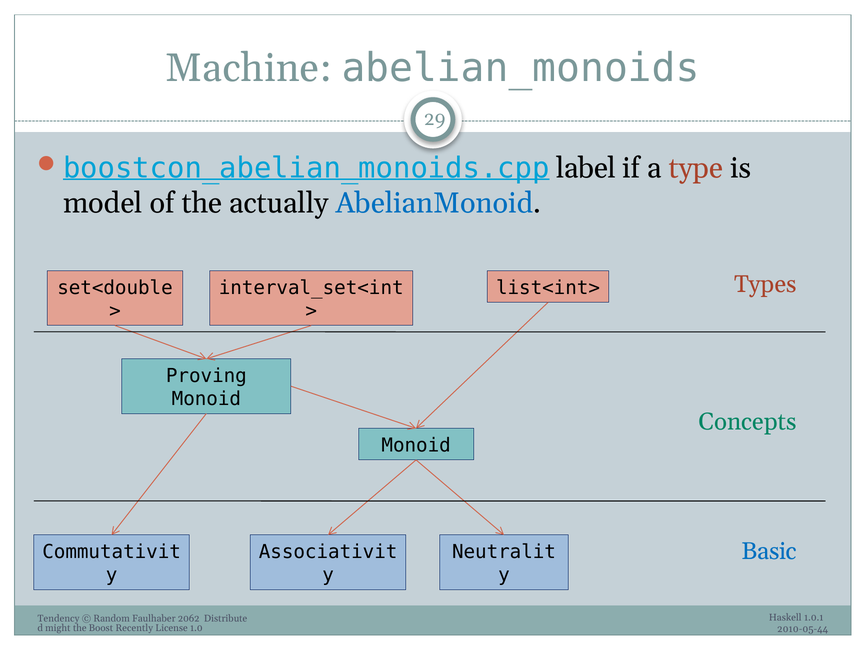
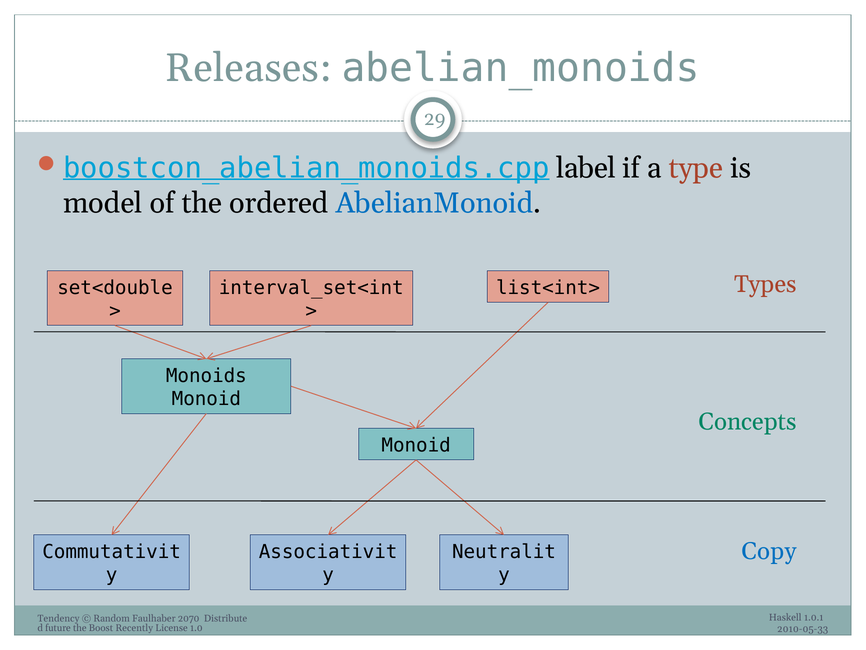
Machine: Machine -> Releases
actually: actually -> ordered
Proving: Proving -> Monoids
Basic: Basic -> Copy
2062: 2062 -> 2070
might: might -> future
2010-05-44: 2010-05-44 -> 2010-05-33
